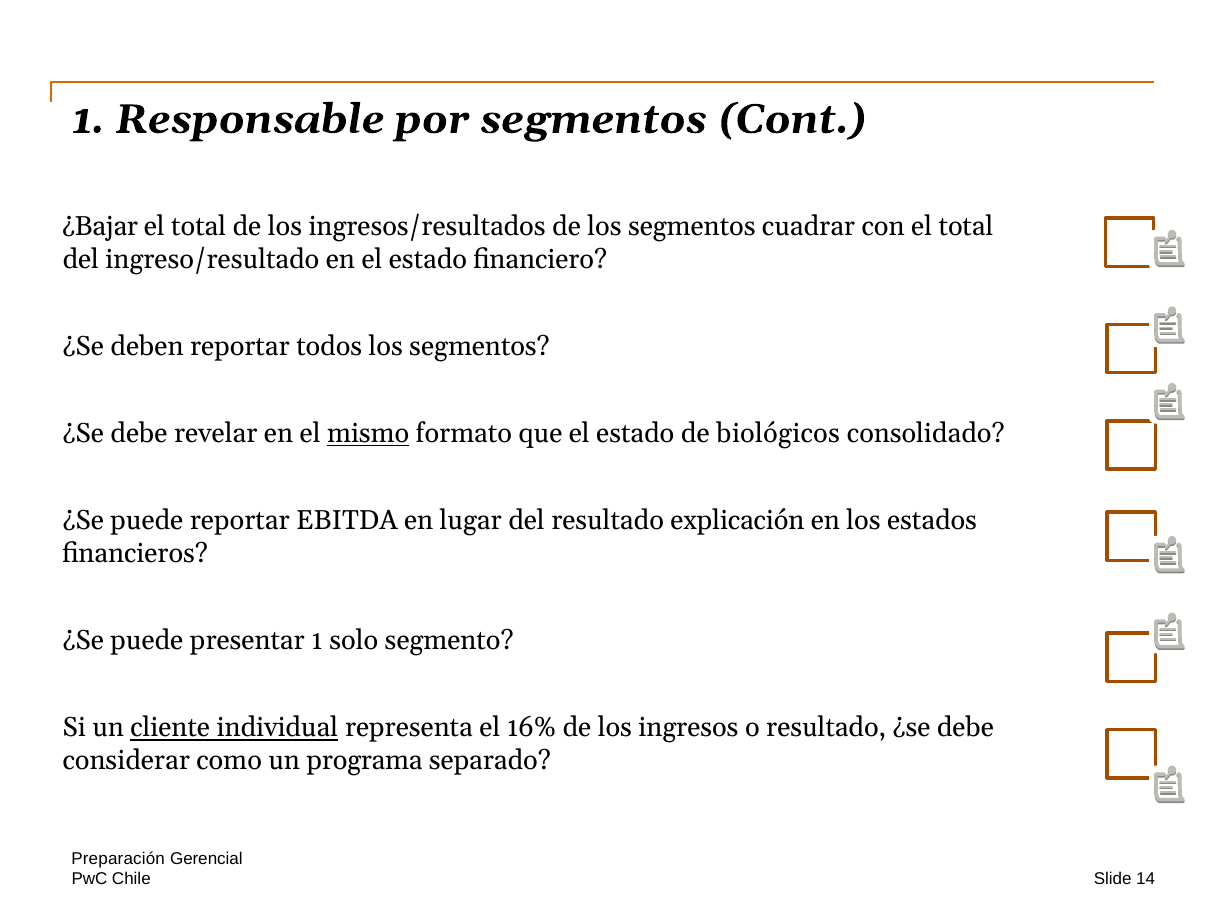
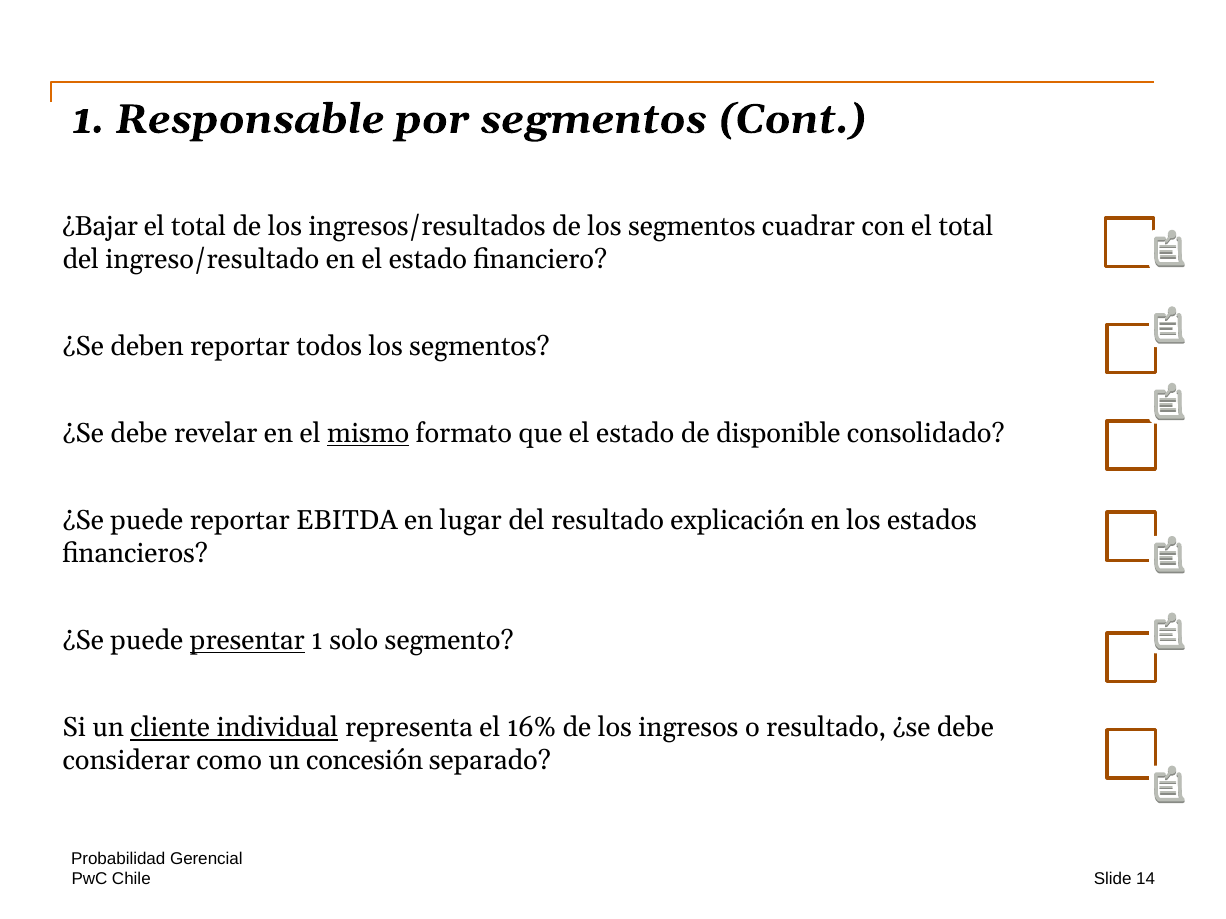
biológicos: biológicos -> disponible
presentar underline: none -> present
programa: programa -> concesión
Preparación: Preparación -> Probabilidad
